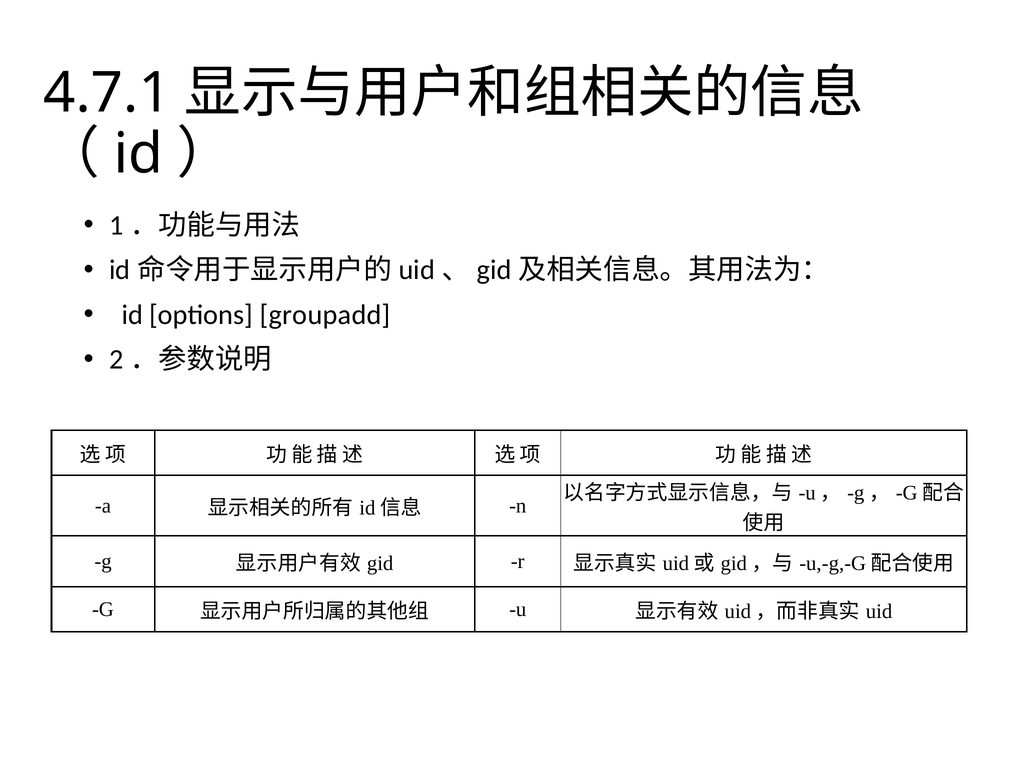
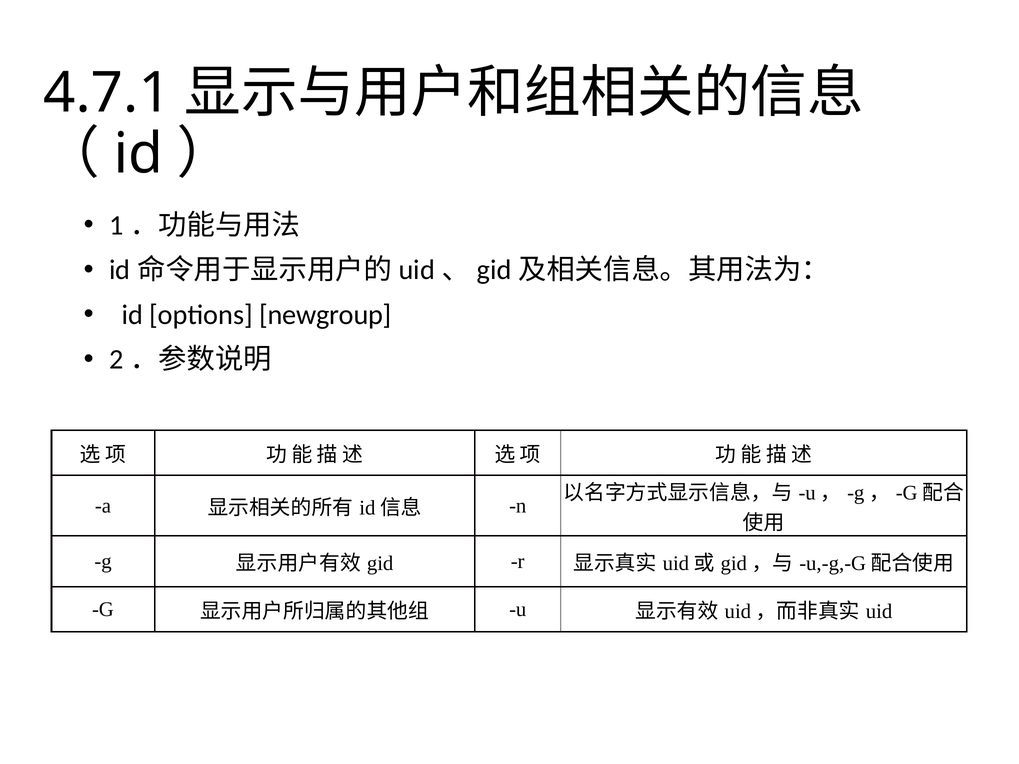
groupadd: groupadd -> newgroup
